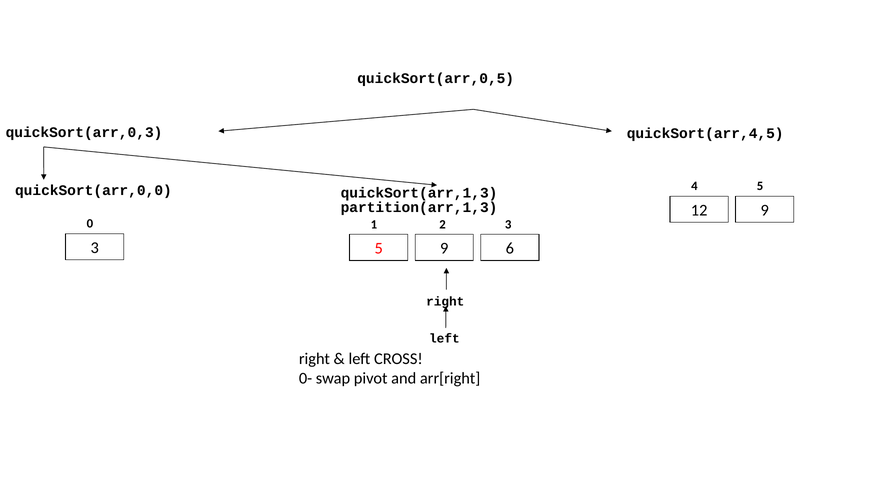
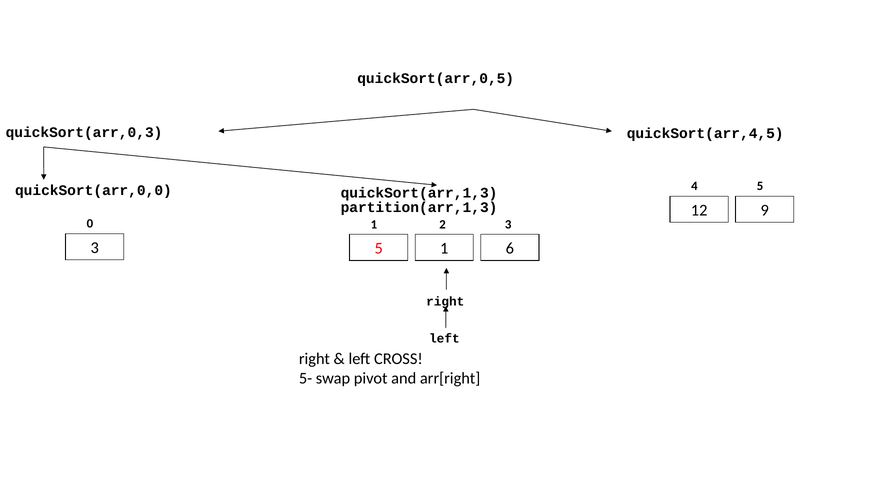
5 9: 9 -> 1
0-: 0- -> 5-
